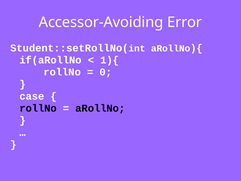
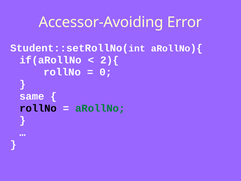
1){: 1){ -> 2){
case: case -> same
aRollNo at (100, 108) colour: black -> green
